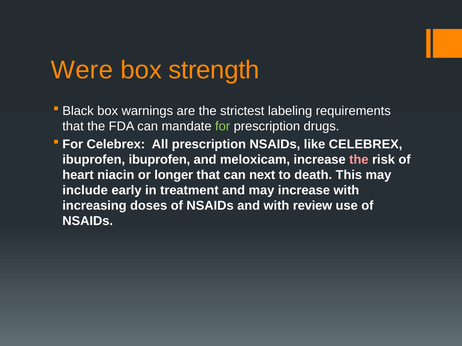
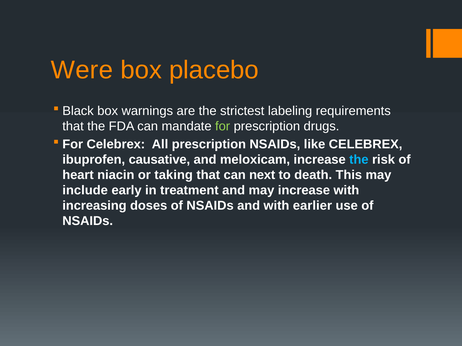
strength: strength -> placebo
ibuprofen ibuprofen: ibuprofen -> causative
the at (359, 160) colour: pink -> light blue
longer: longer -> taking
review: review -> earlier
